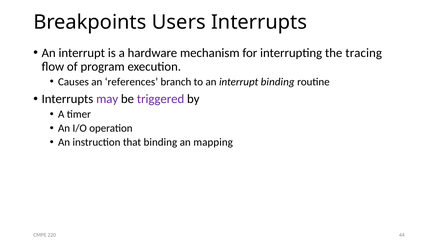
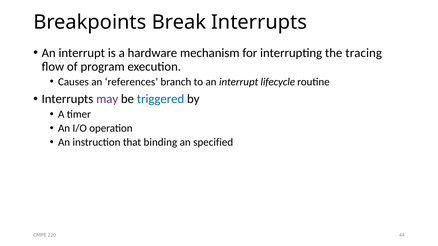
Users: Users -> Break
interrupt binding: binding -> lifecycle
triggered colour: purple -> blue
mapping: mapping -> specified
